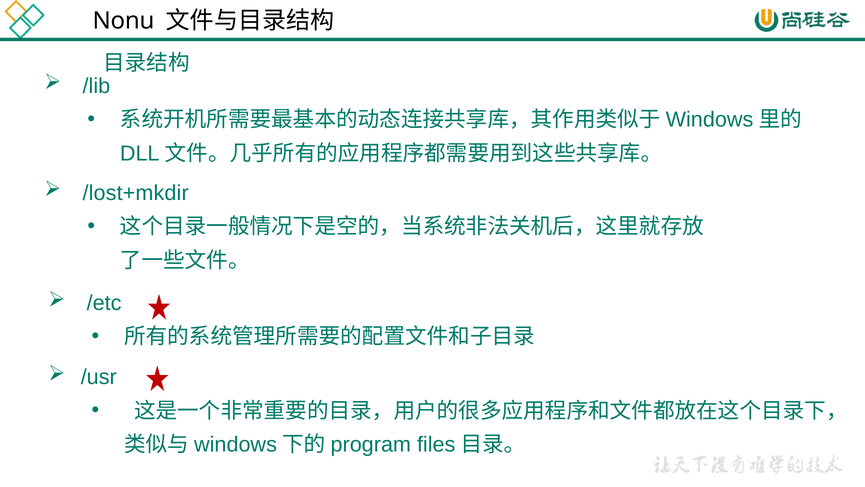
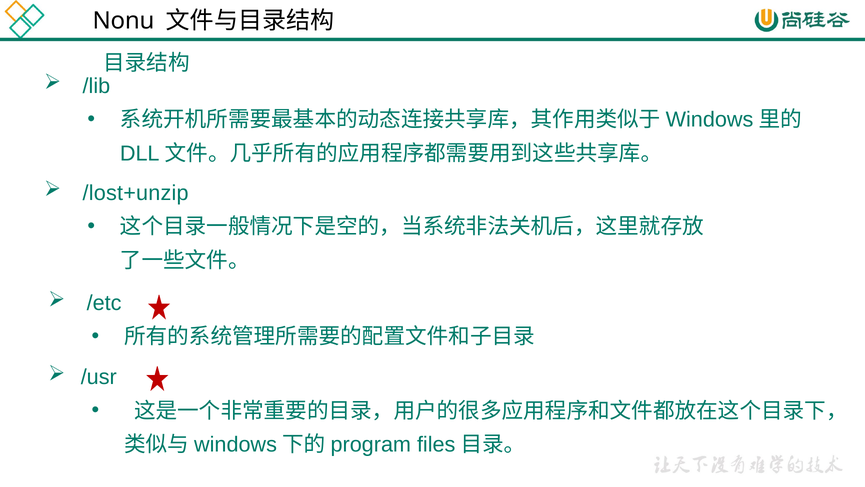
/lost+mkdir: /lost+mkdir -> /lost+unzip
